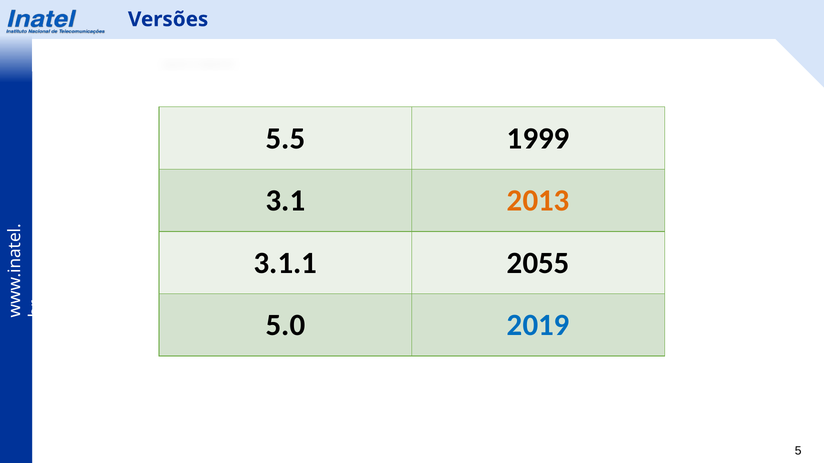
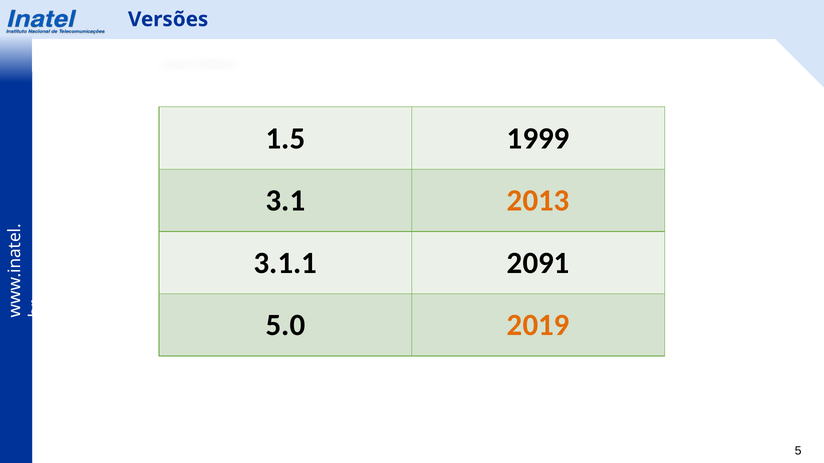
5.5: 5.5 -> 1.5
2055: 2055 -> 2091
2019 colour: blue -> orange
